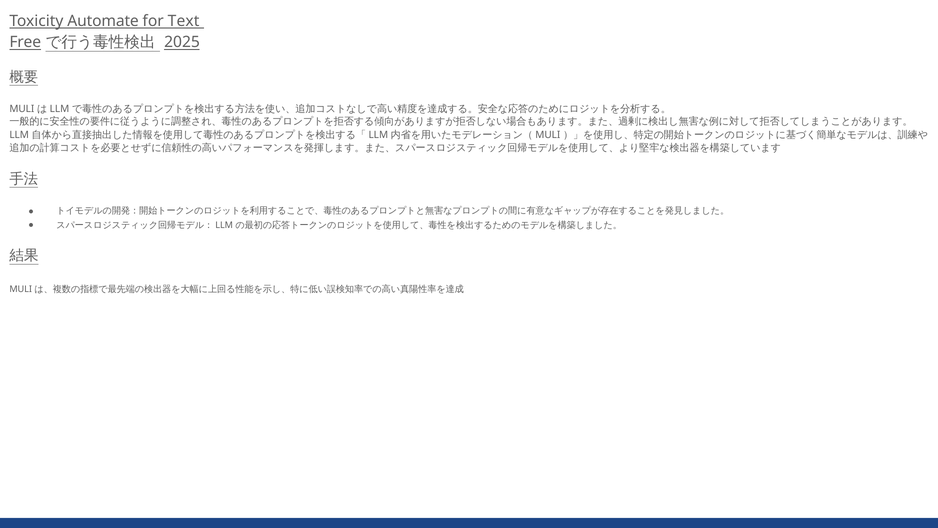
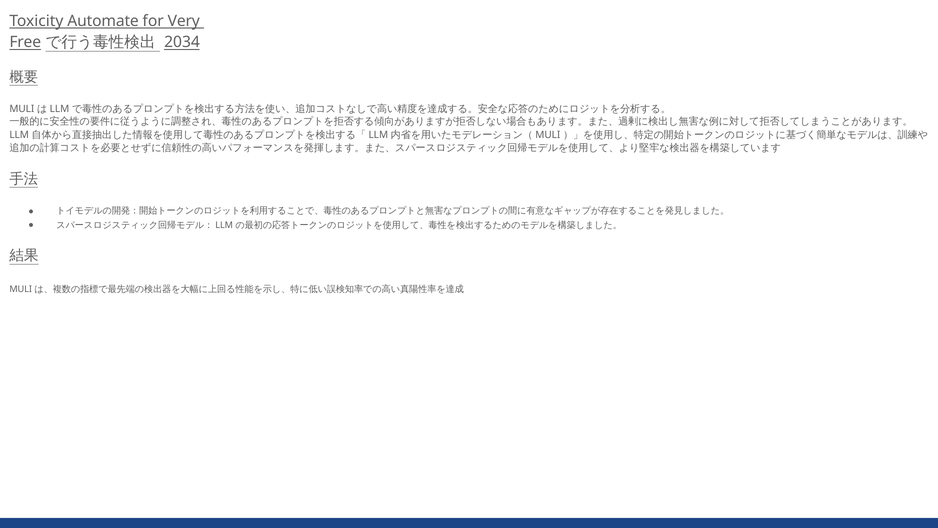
Text: Text -> Very
2025: 2025 -> 2034
